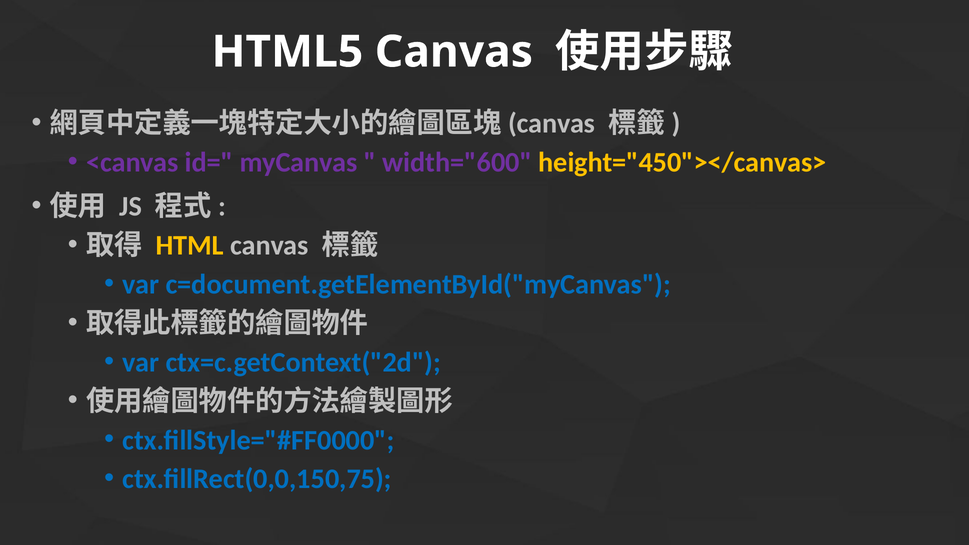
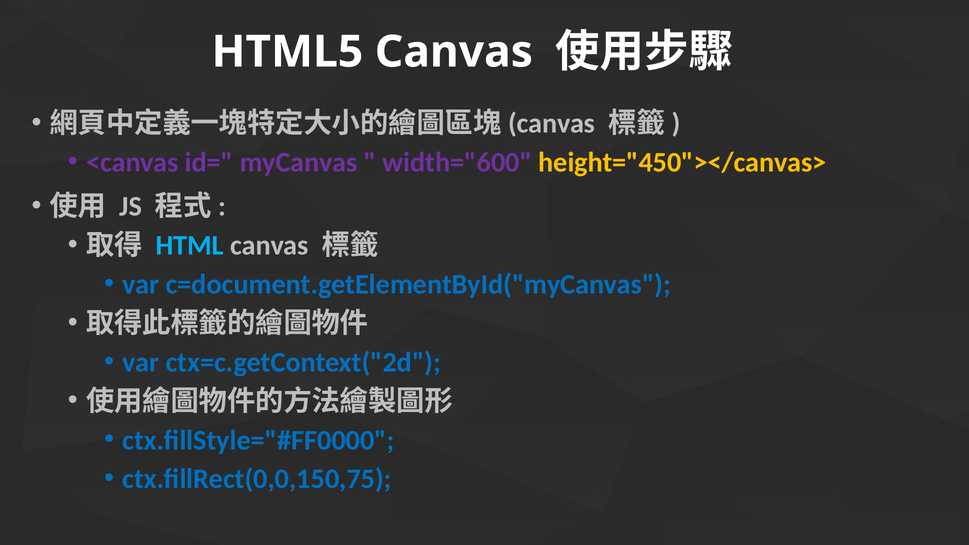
HTML colour: yellow -> light blue
